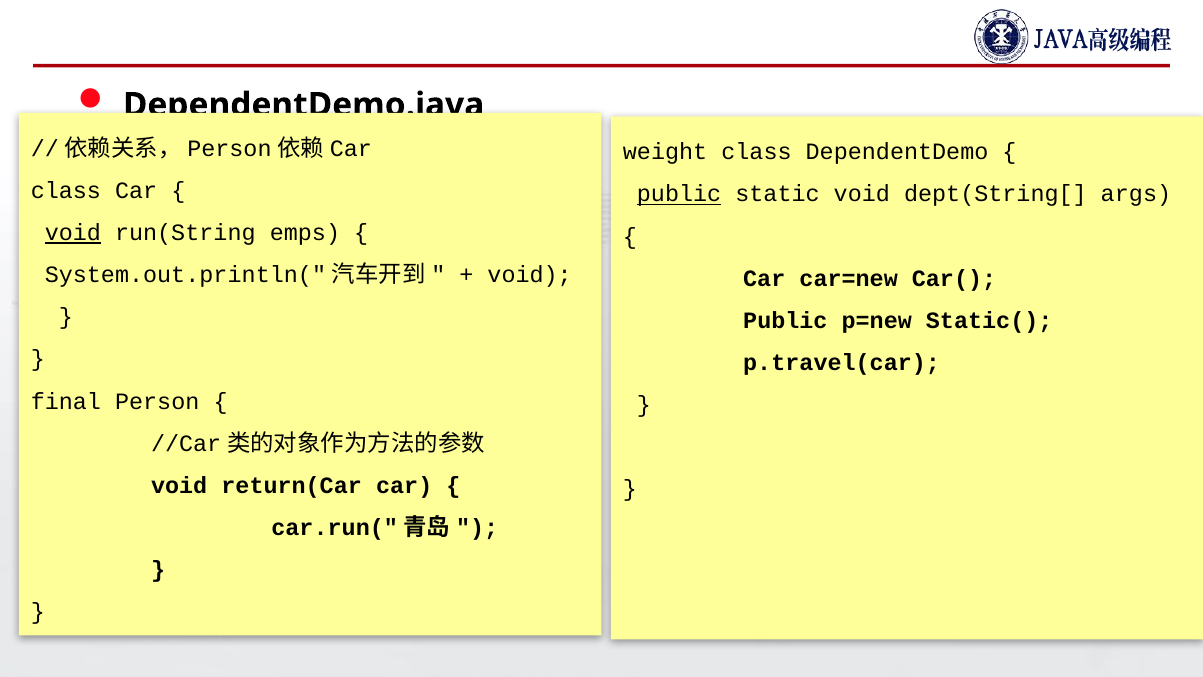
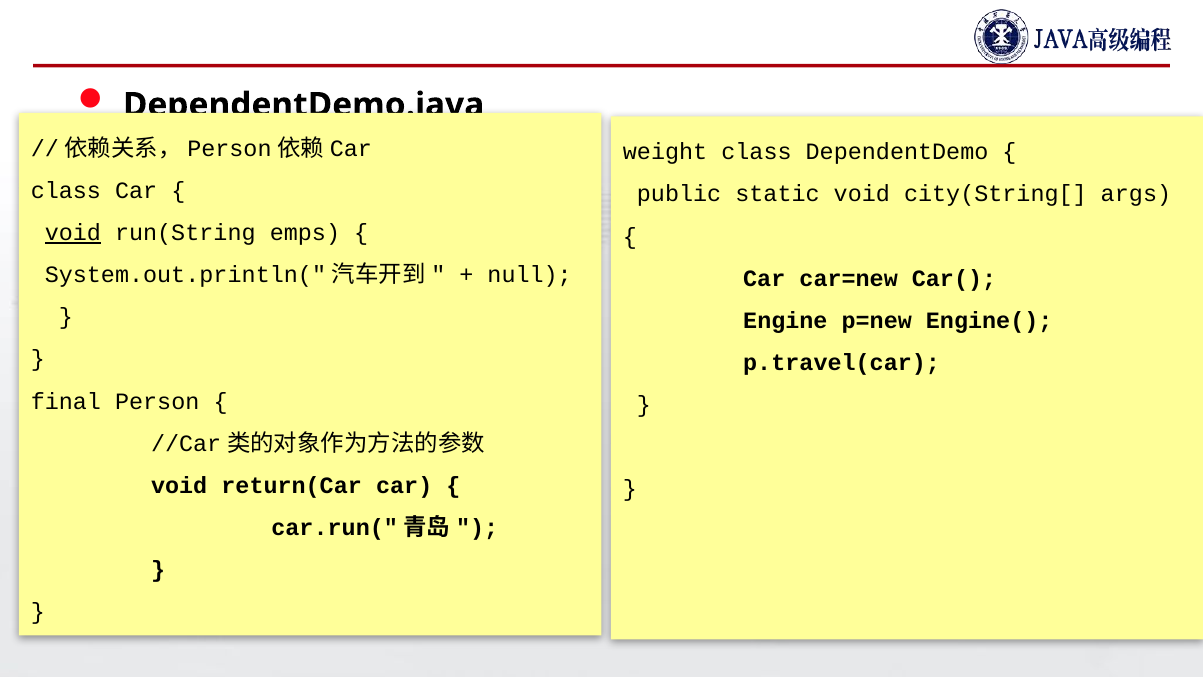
public at (679, 194) underline: present -> none
dept(String[: dept(String[ -> city(String[
void at (530, 275): void -> null
Public at (785, 320): Public -> Engine
Static(: Static( -> Engine(
